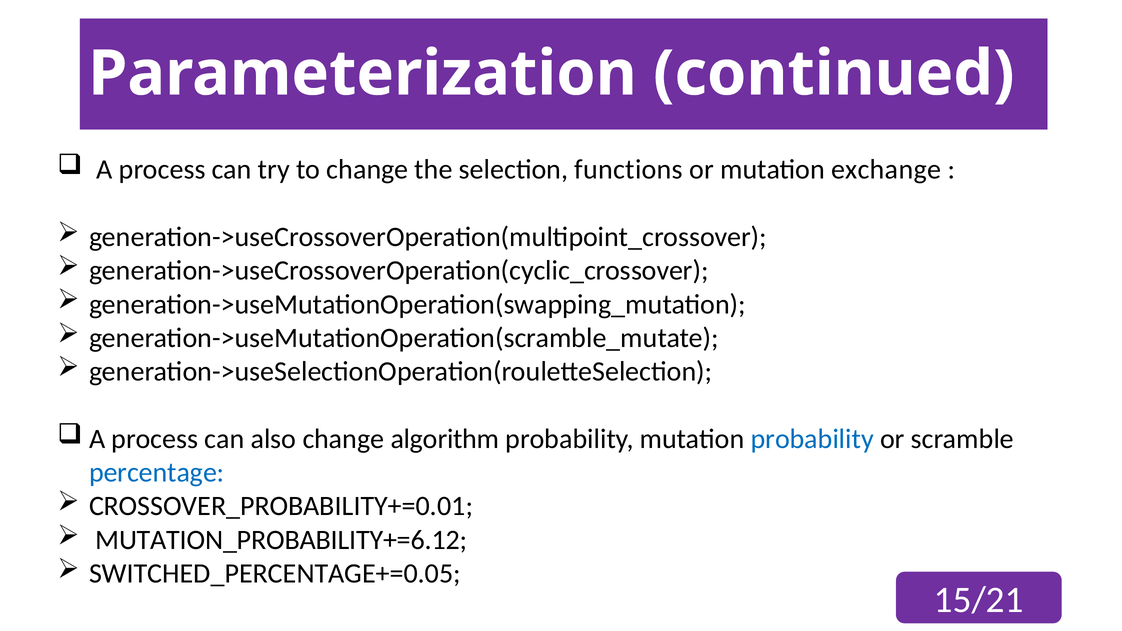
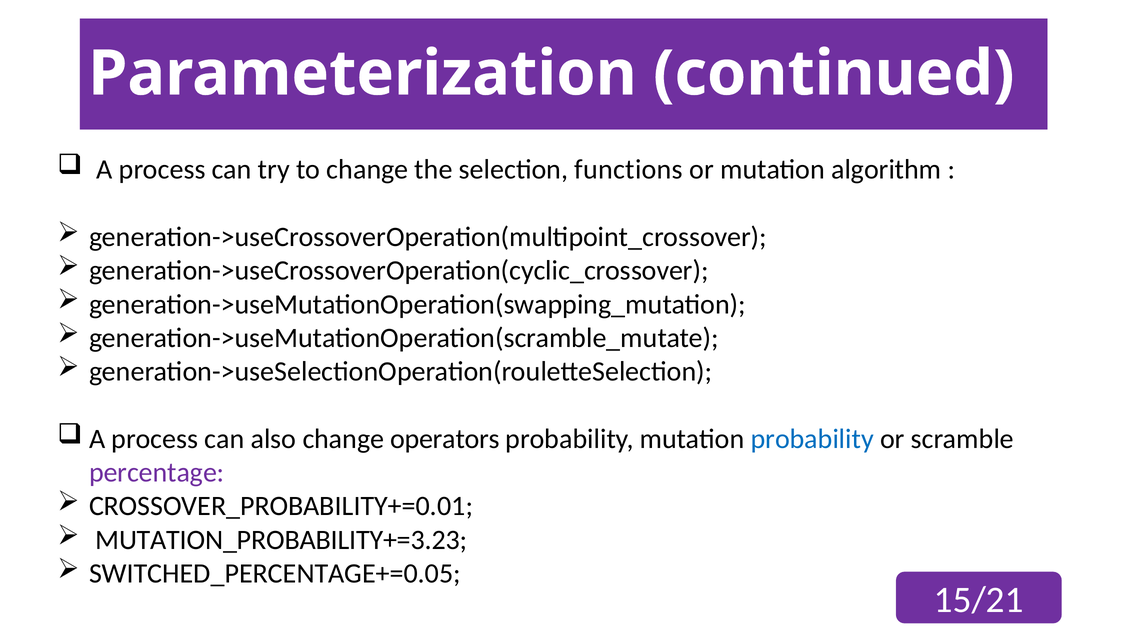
exchange: exchange -> algorithm
algorithm: algorithm -> operators
percentage colour: blue -> purple
MUTATION_PROBABILITY+=6.12: MUTATION_PROBABILITY+=6.12 -> MUTATION_PROBABILITY+=3.23
